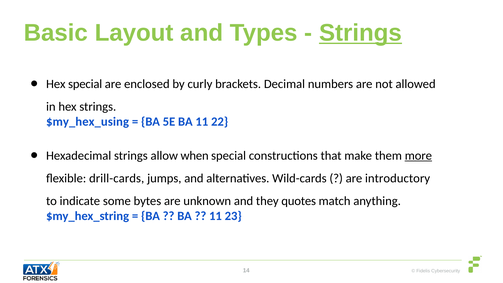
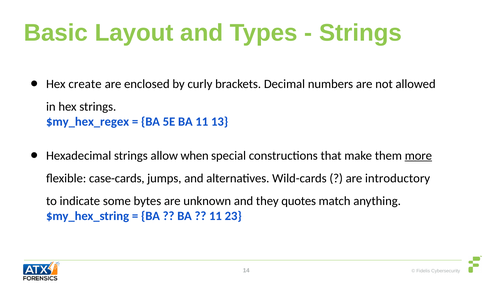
Strings at (360, 33) underline: present -> none
Hex special: special -> create
$my_hex_using: $my_hex_using -> $my_hex_regex
22: 22 -> 13
drill-cards: drill-cards -> case-cards
